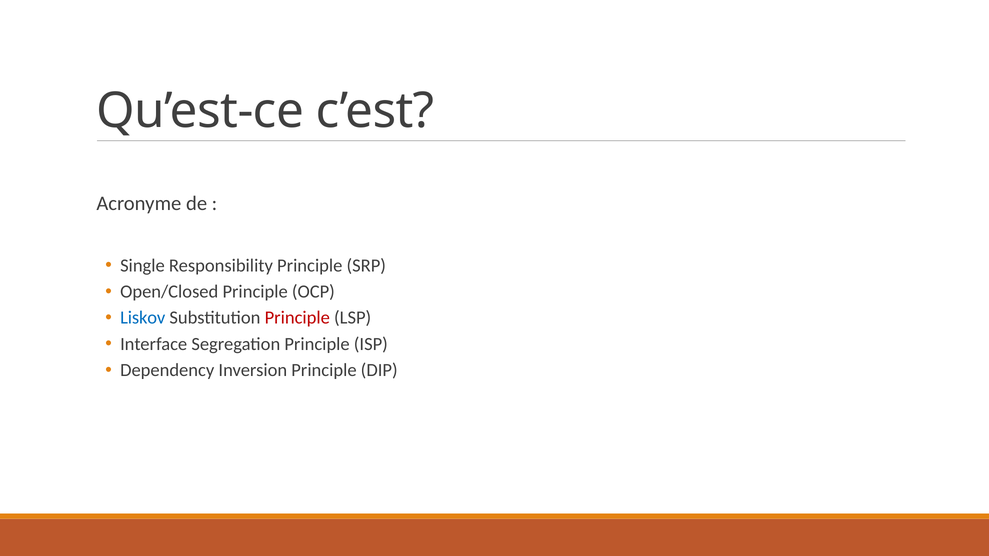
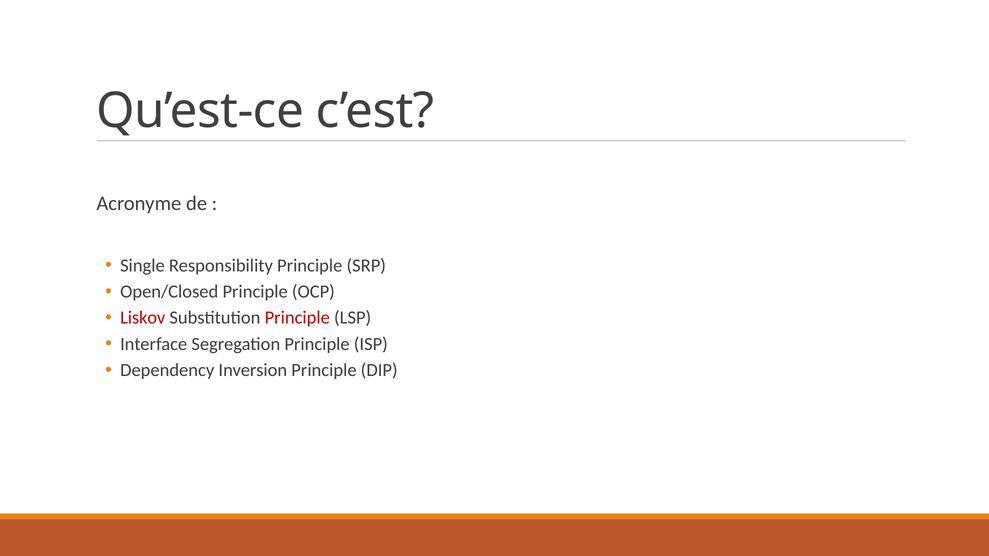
Liskov colour: blue -> red
